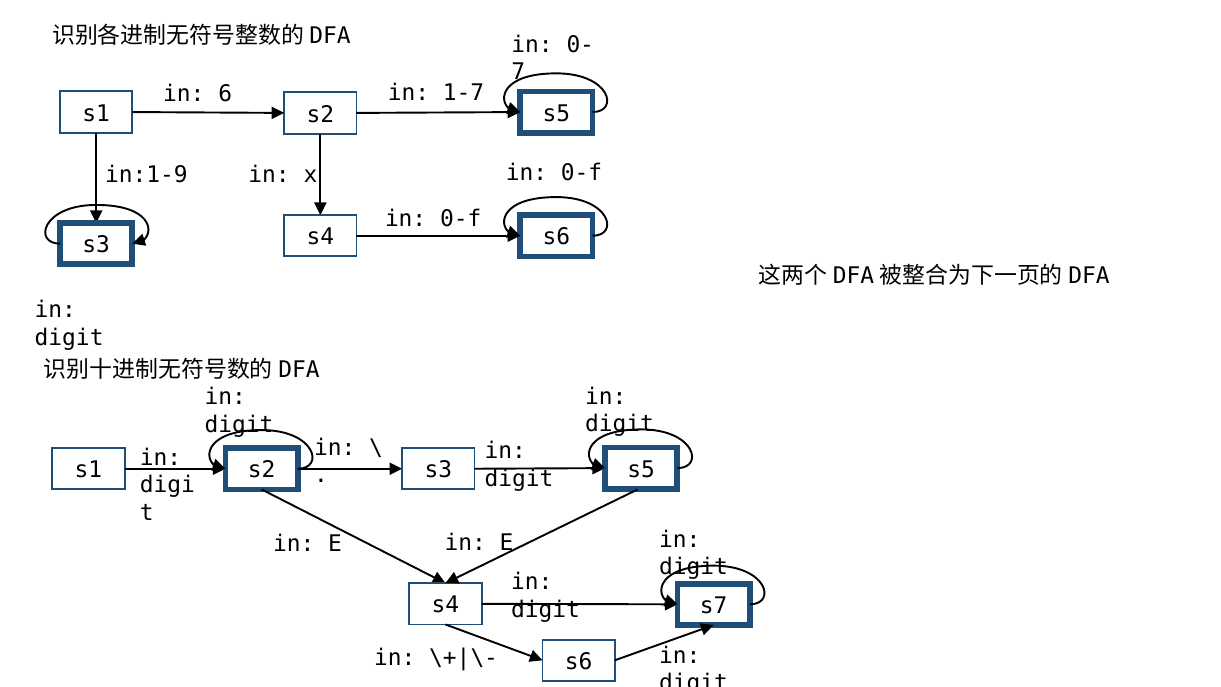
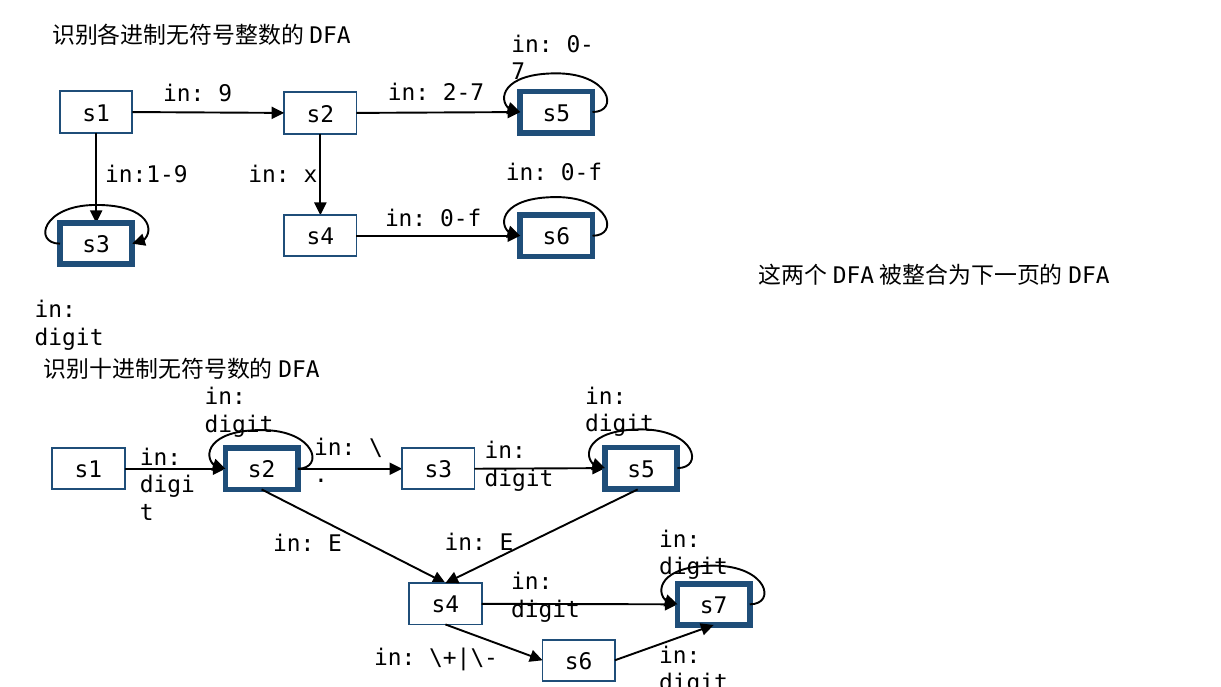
1-7: 1-7 -> 2-7
6: 6 -> 9
